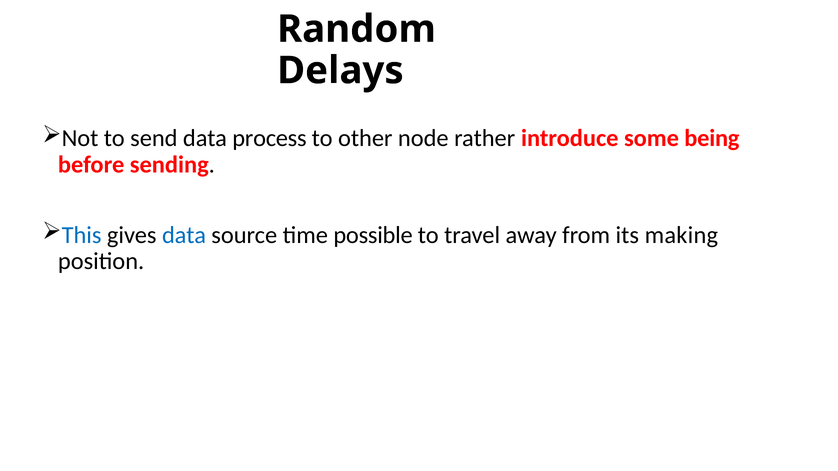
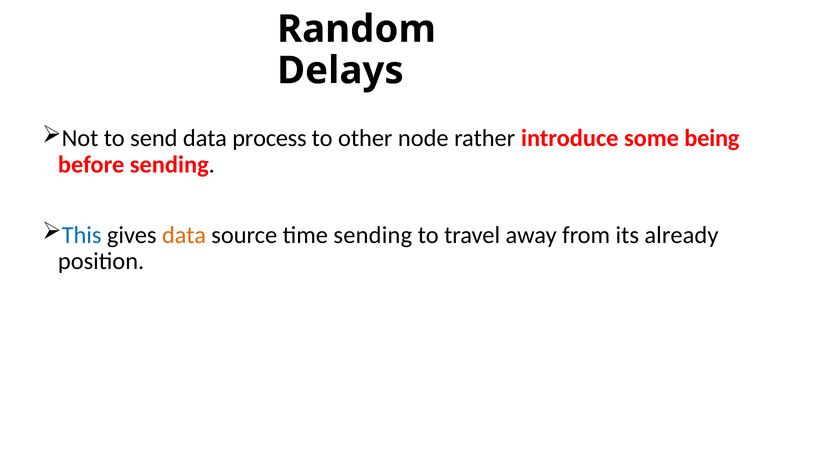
data at (184, 235) colour: blue -> orange
time possible: possible -> sending
making: making -> already
